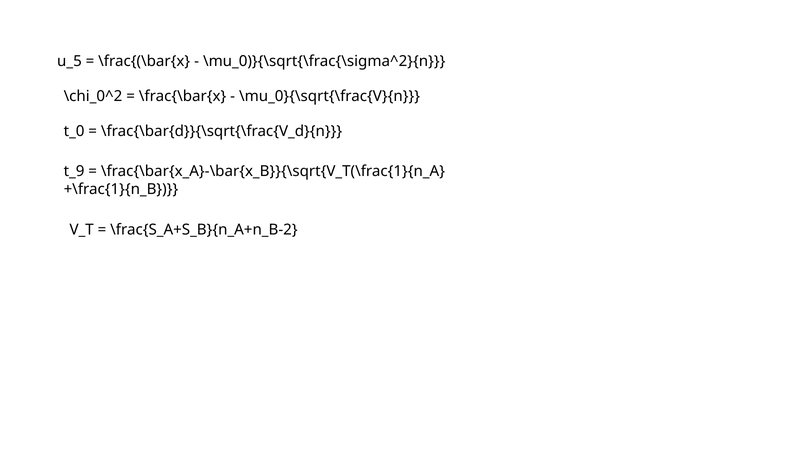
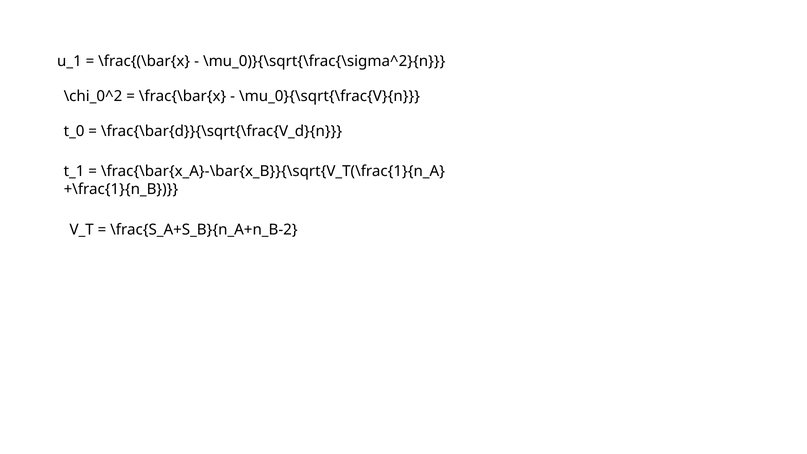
u_5: u_5 -> u_1
t_9: t_9 -> t_1
